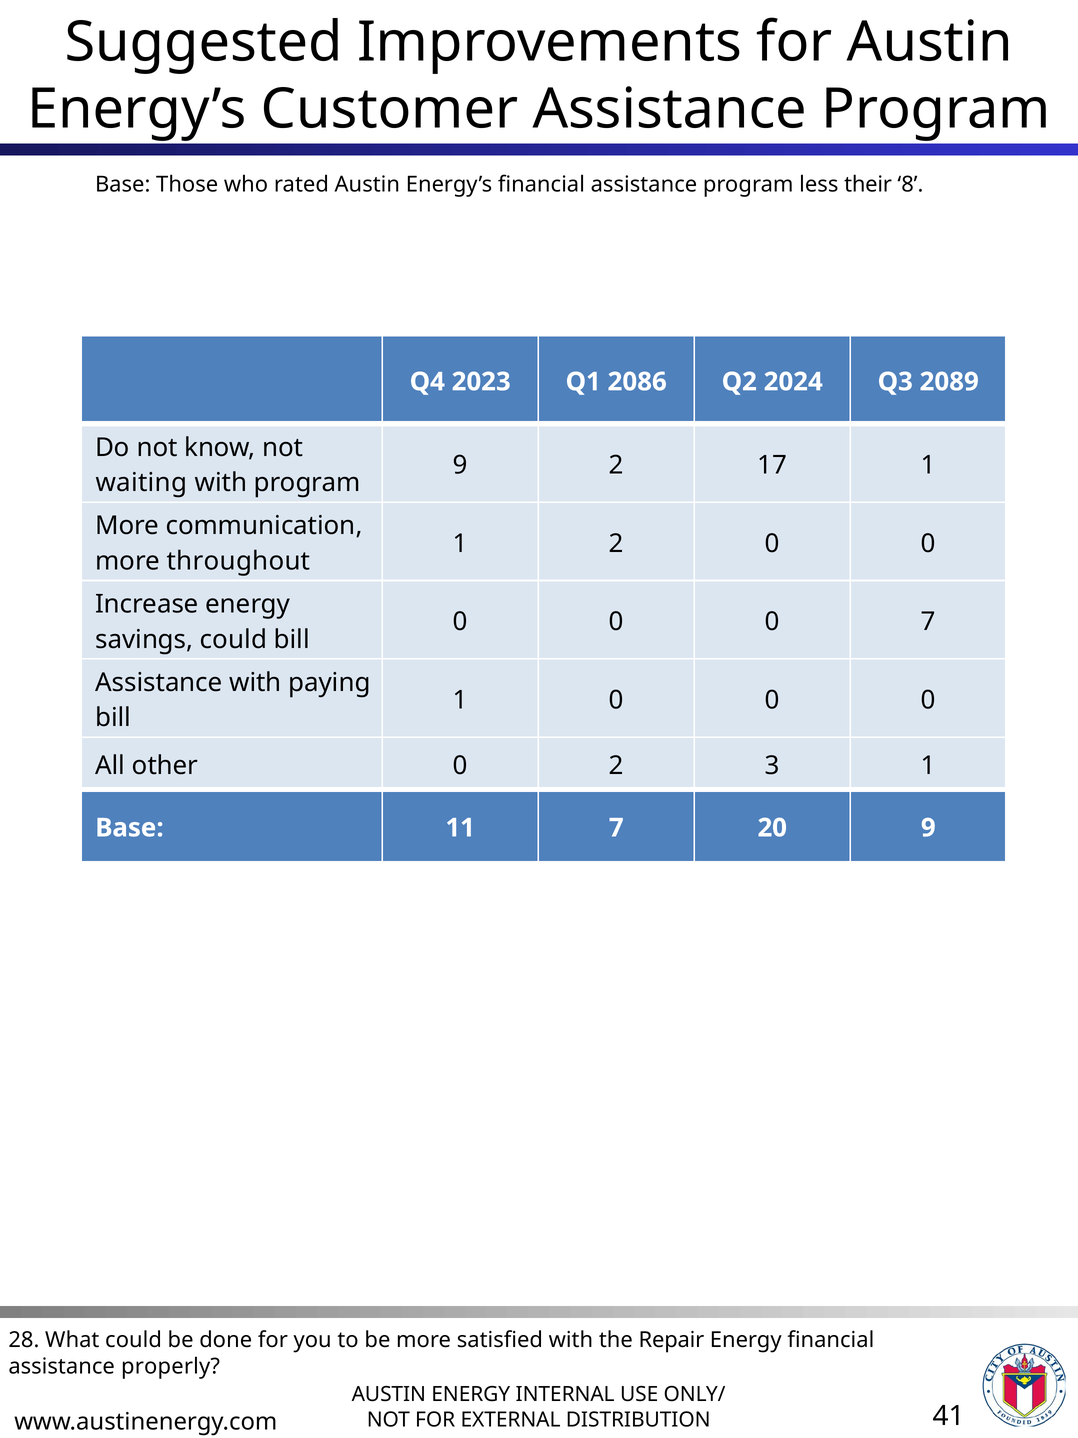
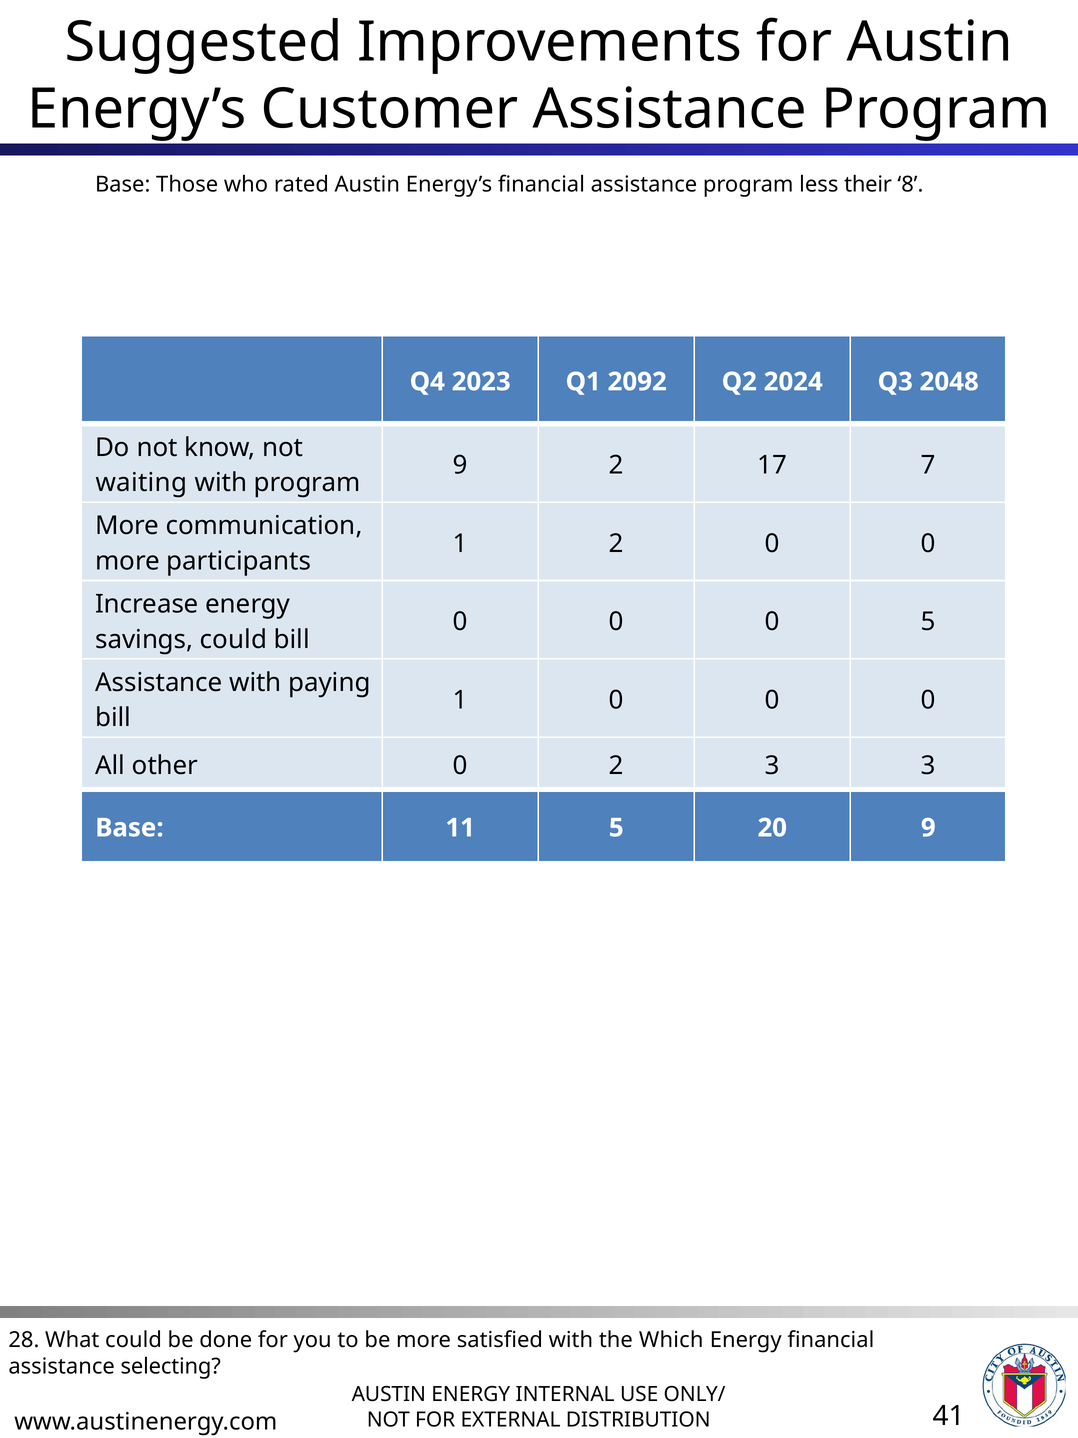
2086: 2086 -> 2092
2089: 2089 -> 2048
17 1: 1 -> 7
throughout: throughout -> participants
0 7: 7 -> 5
3 1: 1 -> 3
11 7: 7 -> 5
Repair: Repair -> Which
properly: properly -> selecting
